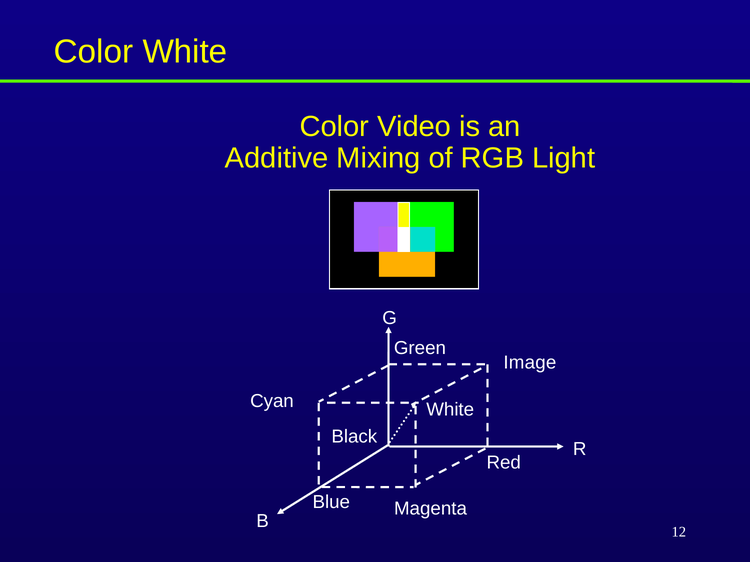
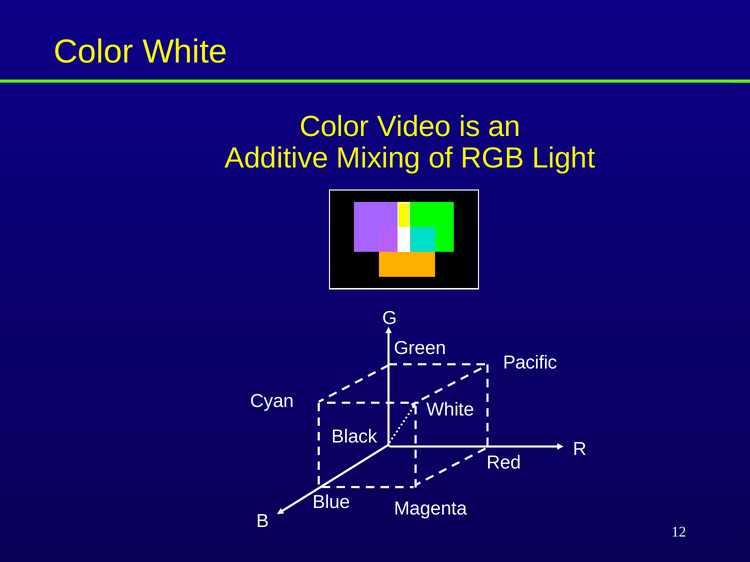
Image: Image -> Pacific
